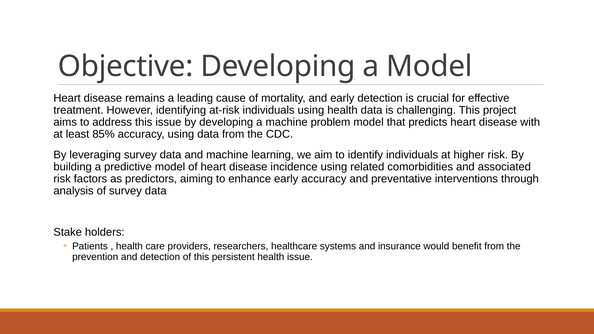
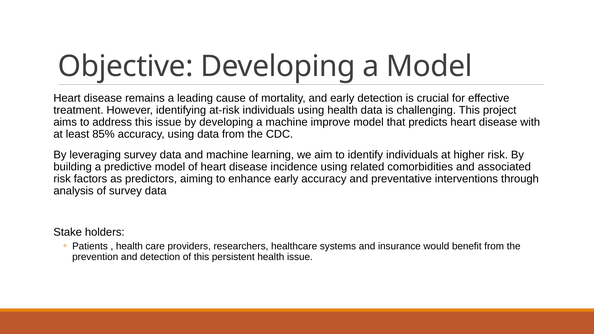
problem: problem -> improve
